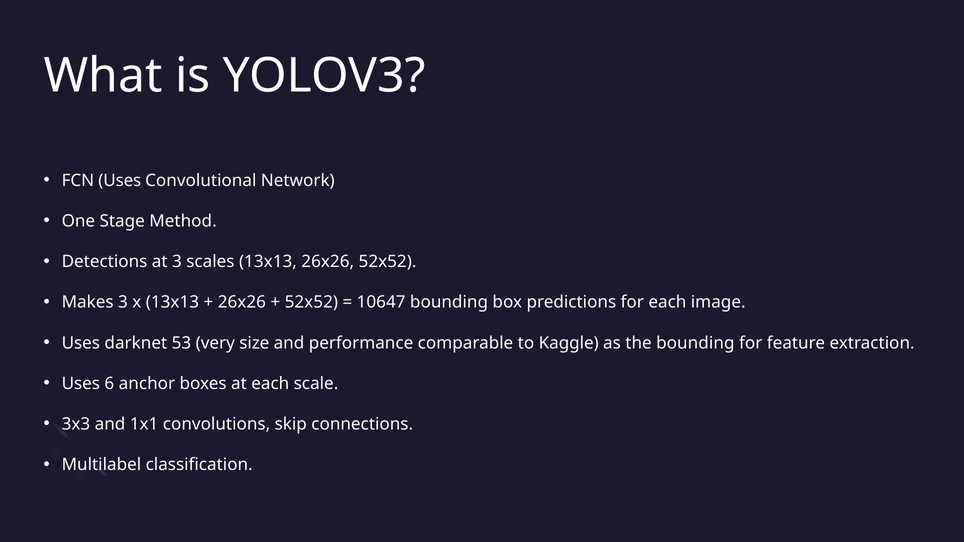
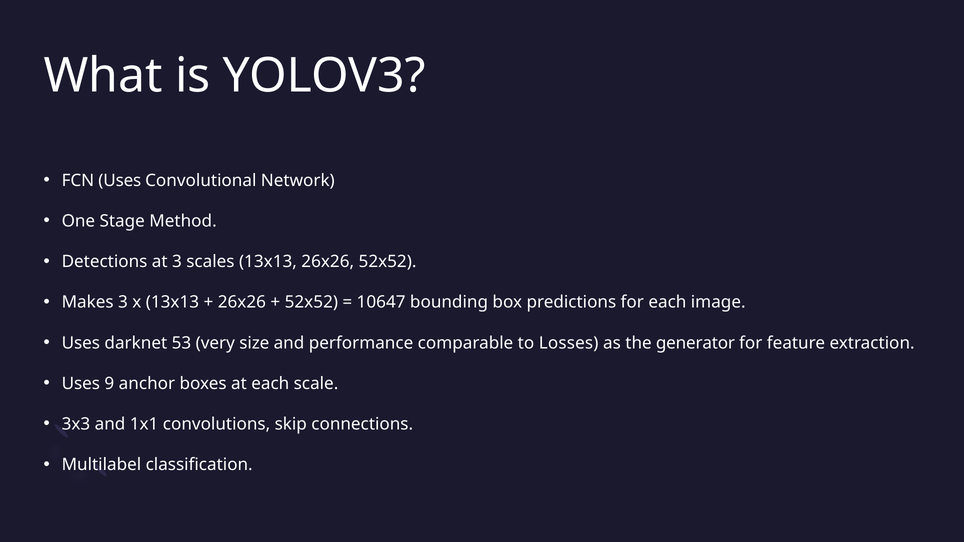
Kaggle: Kaggle -> Losses
the bounding: bounding -> generator
6: 6 -> 9
